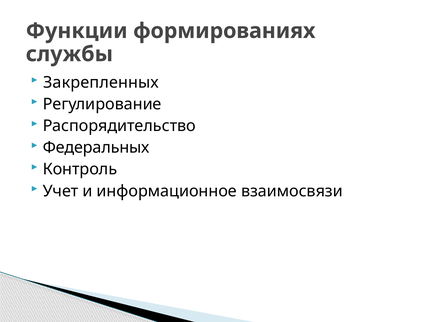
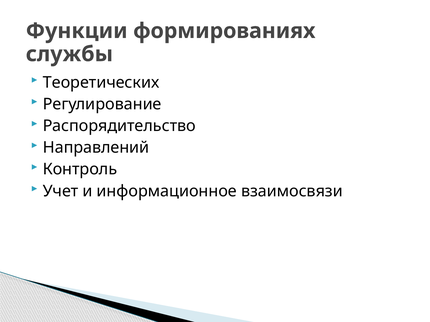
Закрепленных: Закрепленных -> Теоретических
Федеральных: Федеральных -> Направлений
